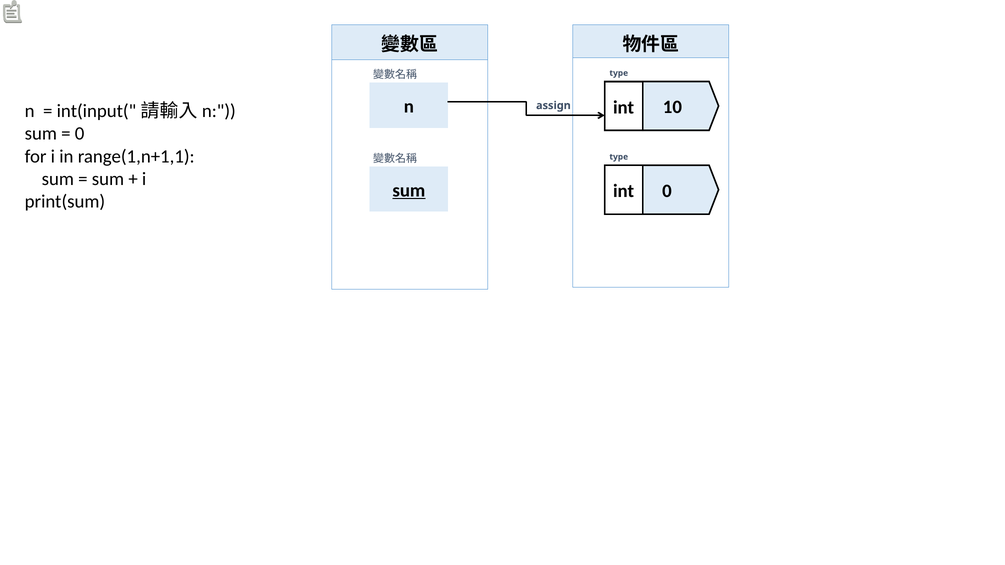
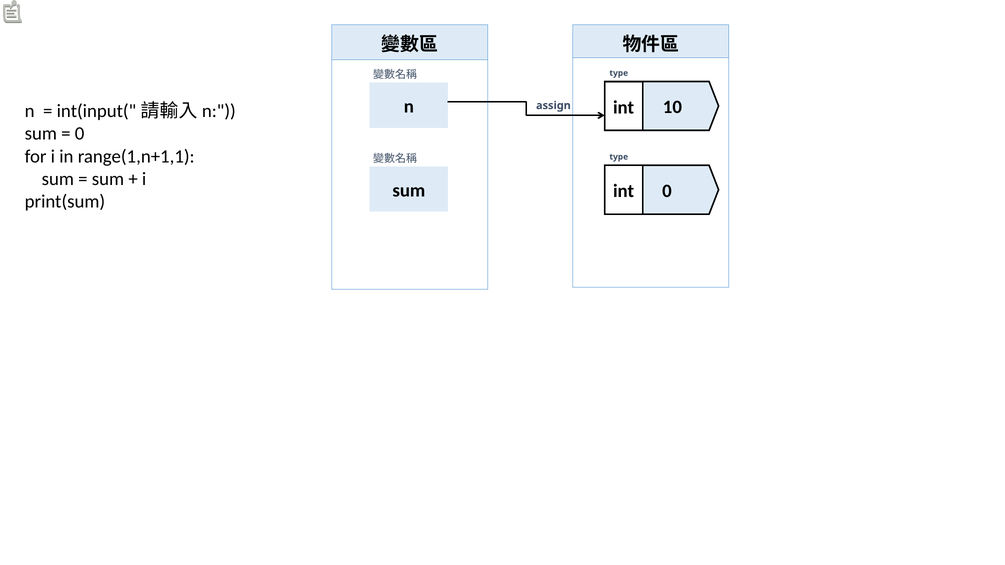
sum at (409, 190) underline: present -> none
